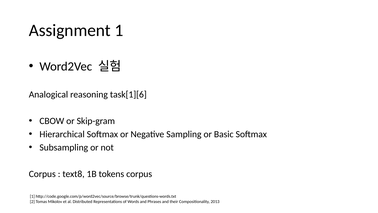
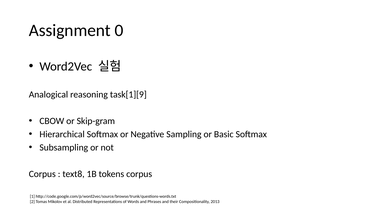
Assignment 1: 1 -> 0
task[1][6: task[1][6 -> task[1][9
